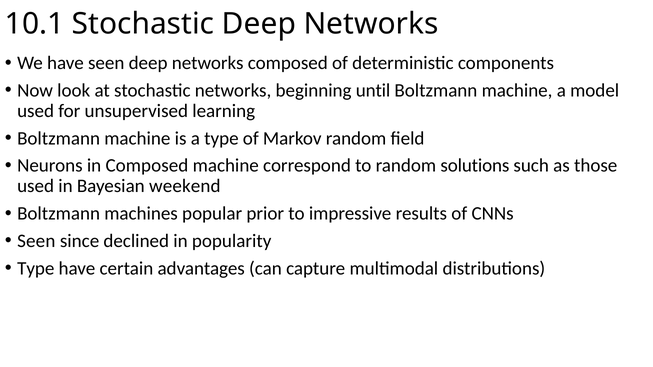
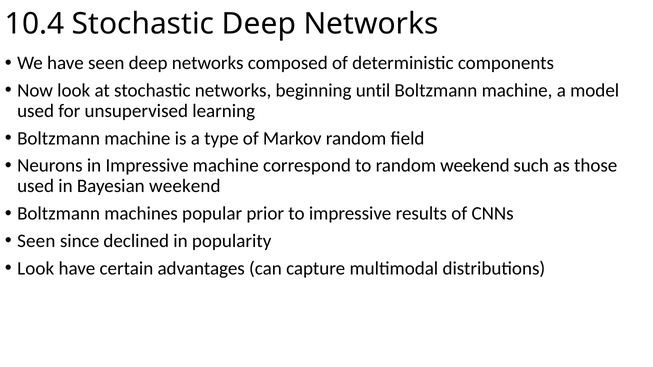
10.1: 10.1 -> 10.4
in Composed: Composed -> Impressive
random solutions: solutions -> weekend
Type at (36, 269): Type -> Look
